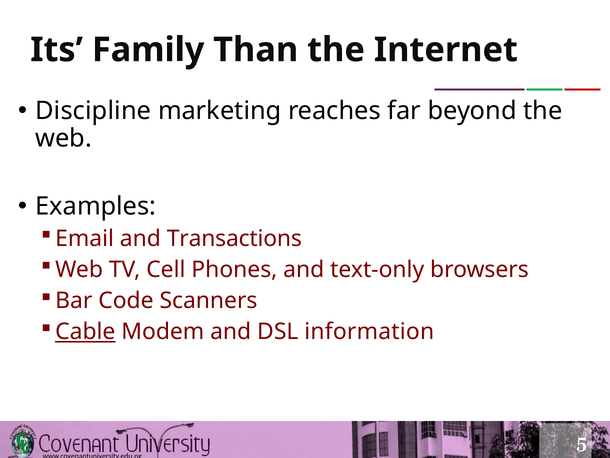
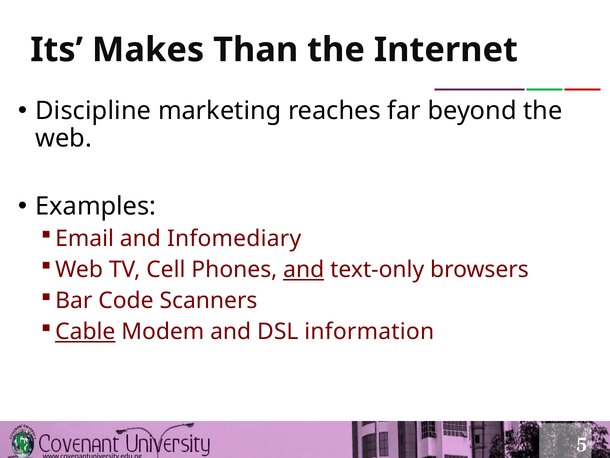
Family: Family -> Makes
Transactions: Transactions -> Infomediary
and at (304, 269) underline: none -> present
